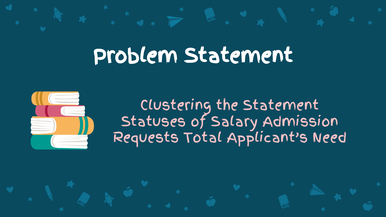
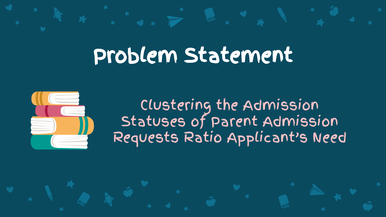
the Statement: Statement -> Admission
Salary: Salary -> Parent
Total: Total -> Ratio
